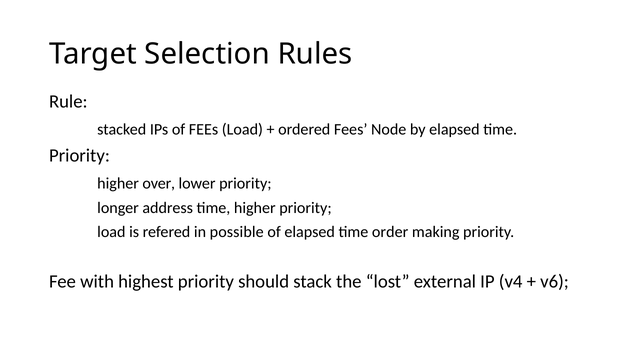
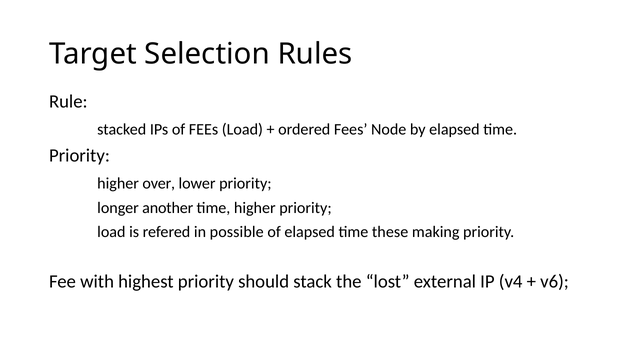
address: address -> another
order: order -> these
